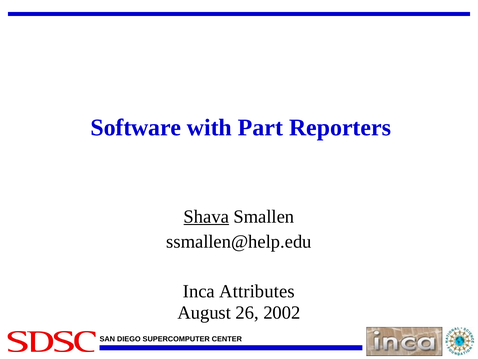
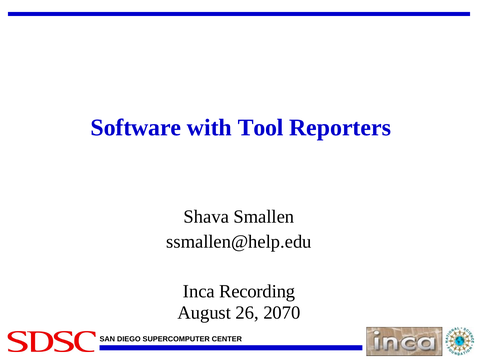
Part: Part -> Tool
Shava underline: present -> none
Attributes: Attributes -> Recording
2002: 2002 -> 2070
